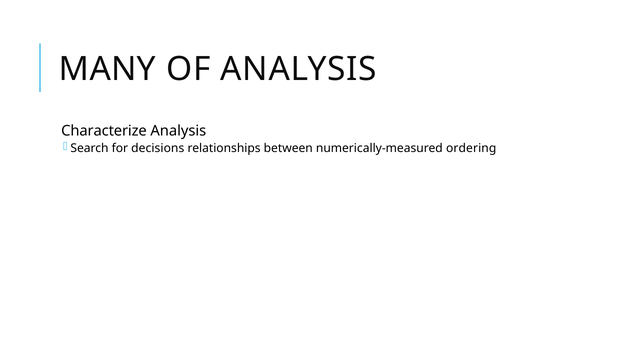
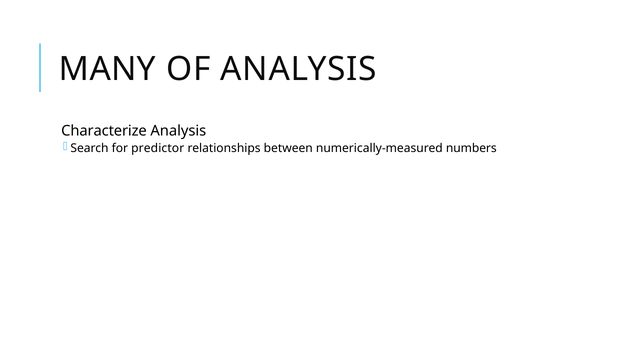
decisions: decisions -> predictor
ordering: ordering -> numbers
